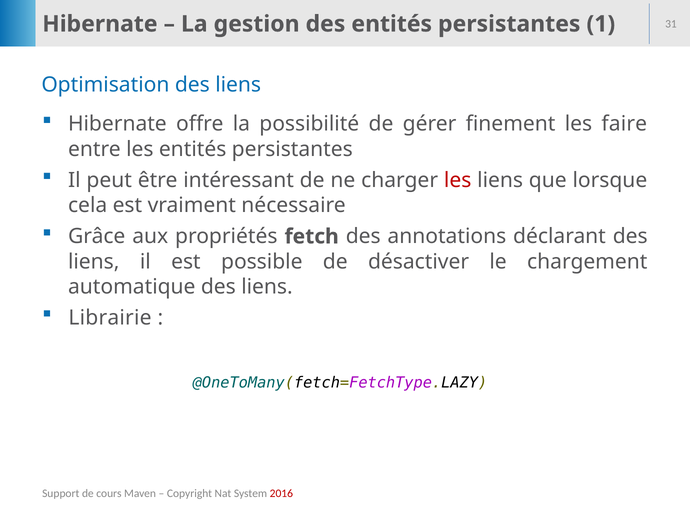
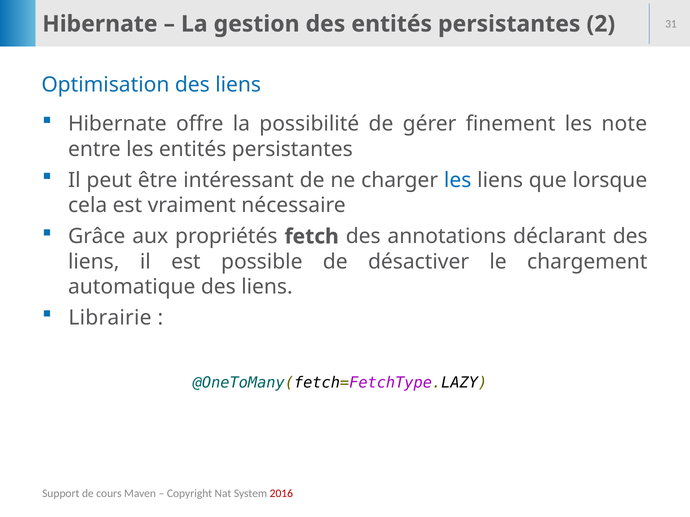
1: 1 -> 2
faire: faire -> note
les at (458, 180) colour: red -> blue
